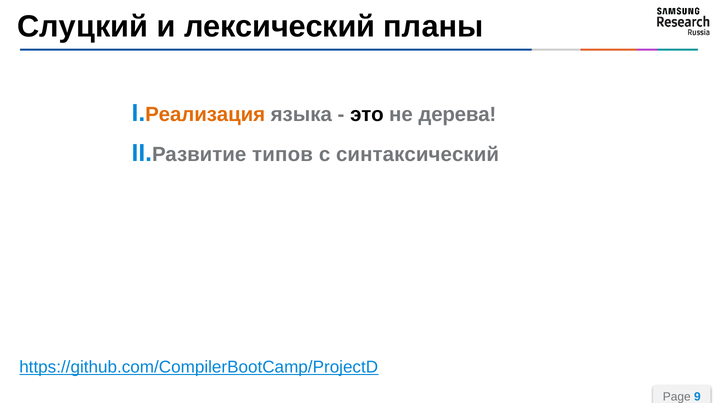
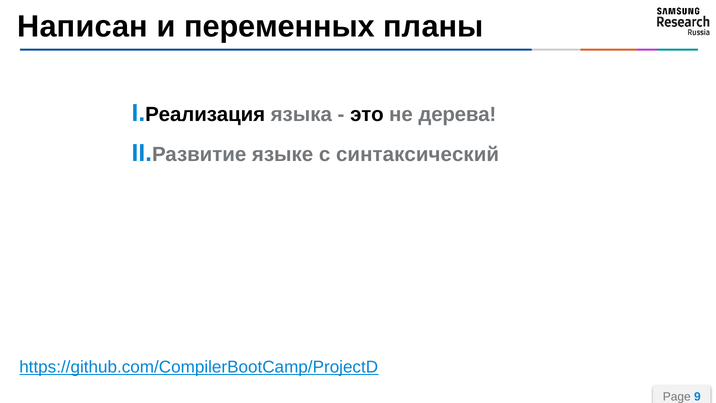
Слуцкий: Слуцкий -> Написан
лексический: лексический -> переменных
Реализация colour: orange -> black
типов: типов -> языке
